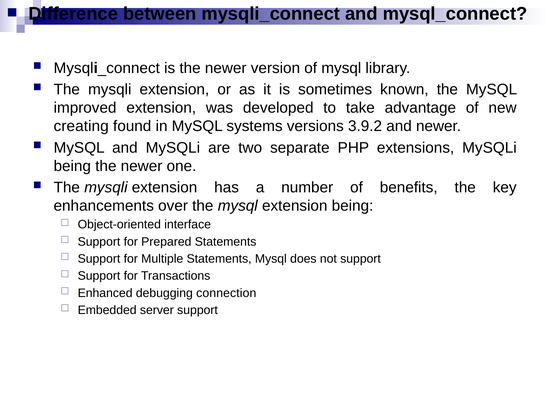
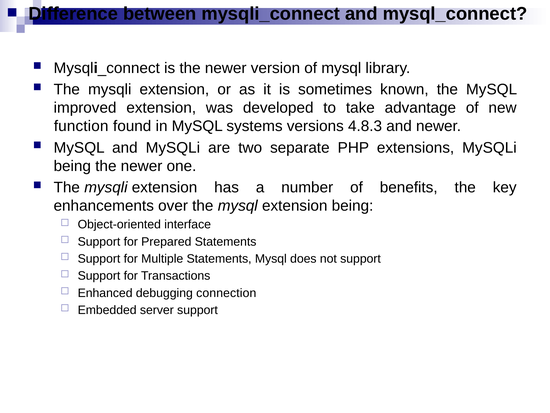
creating: creating -> function
3.9.2: 3.9.2 -> 4.8.3
